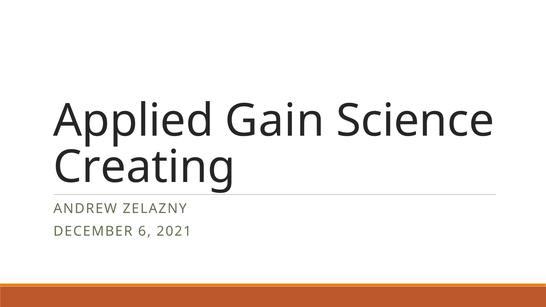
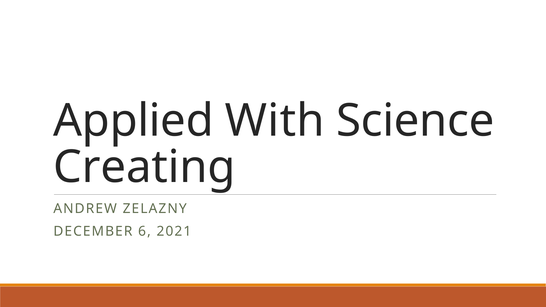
Gain: Gain -> With
